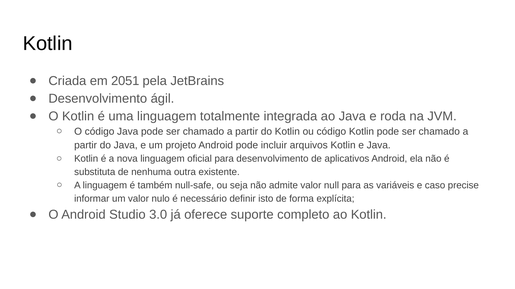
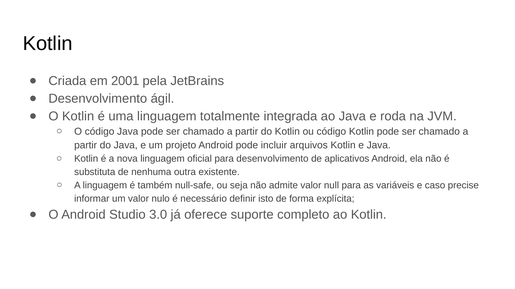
2051: 2051 -> 2001
